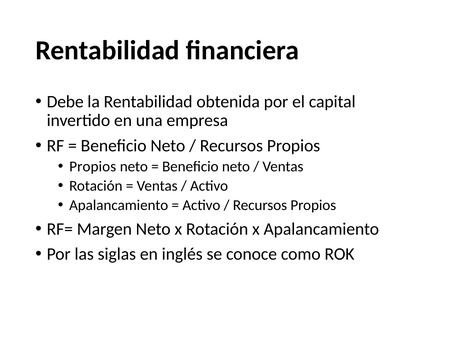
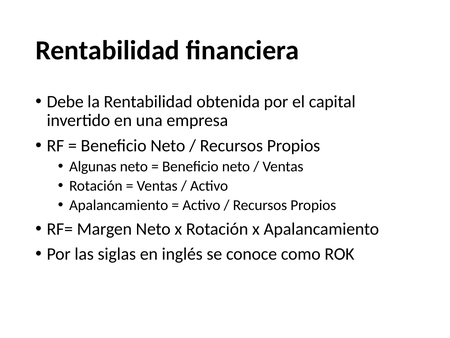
Propios at (93, 166): Propios -> Algunas
